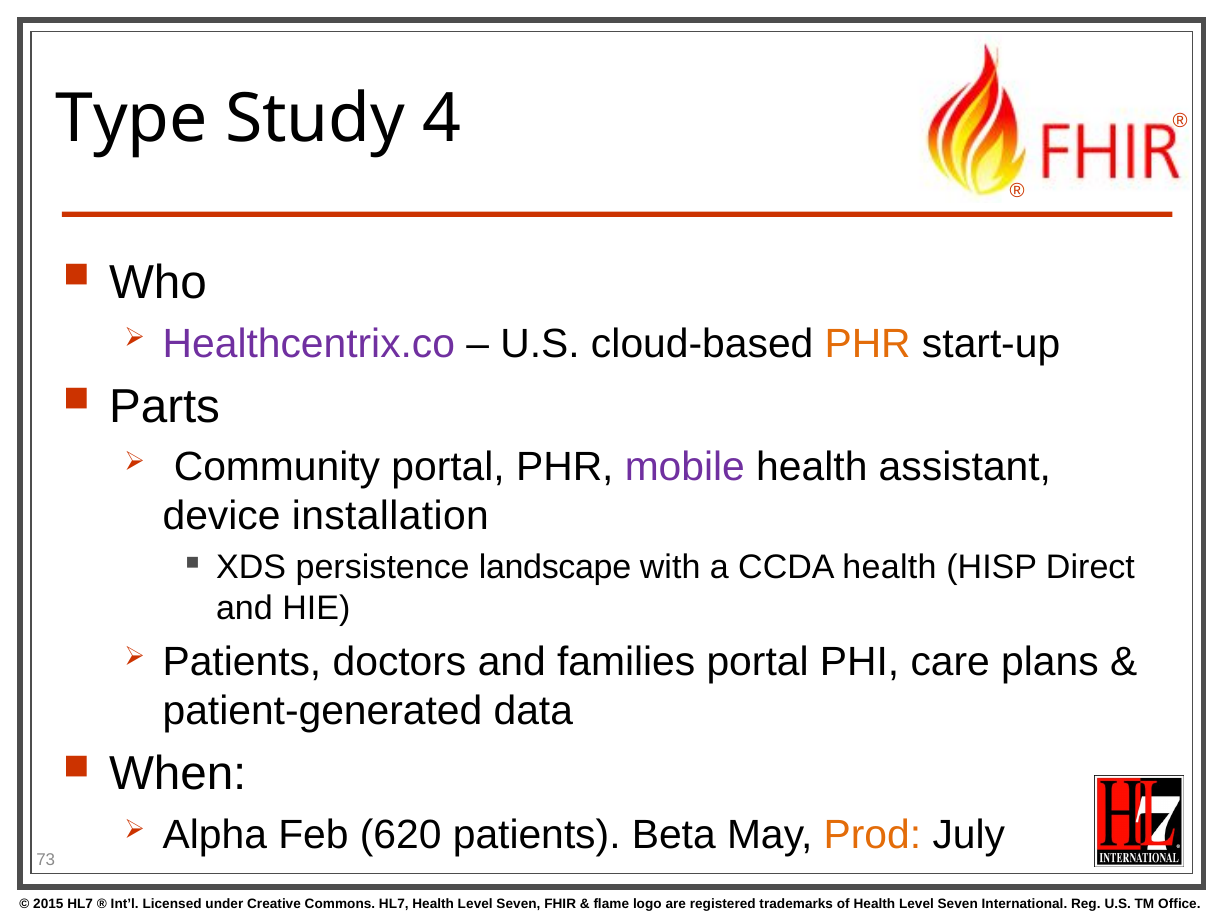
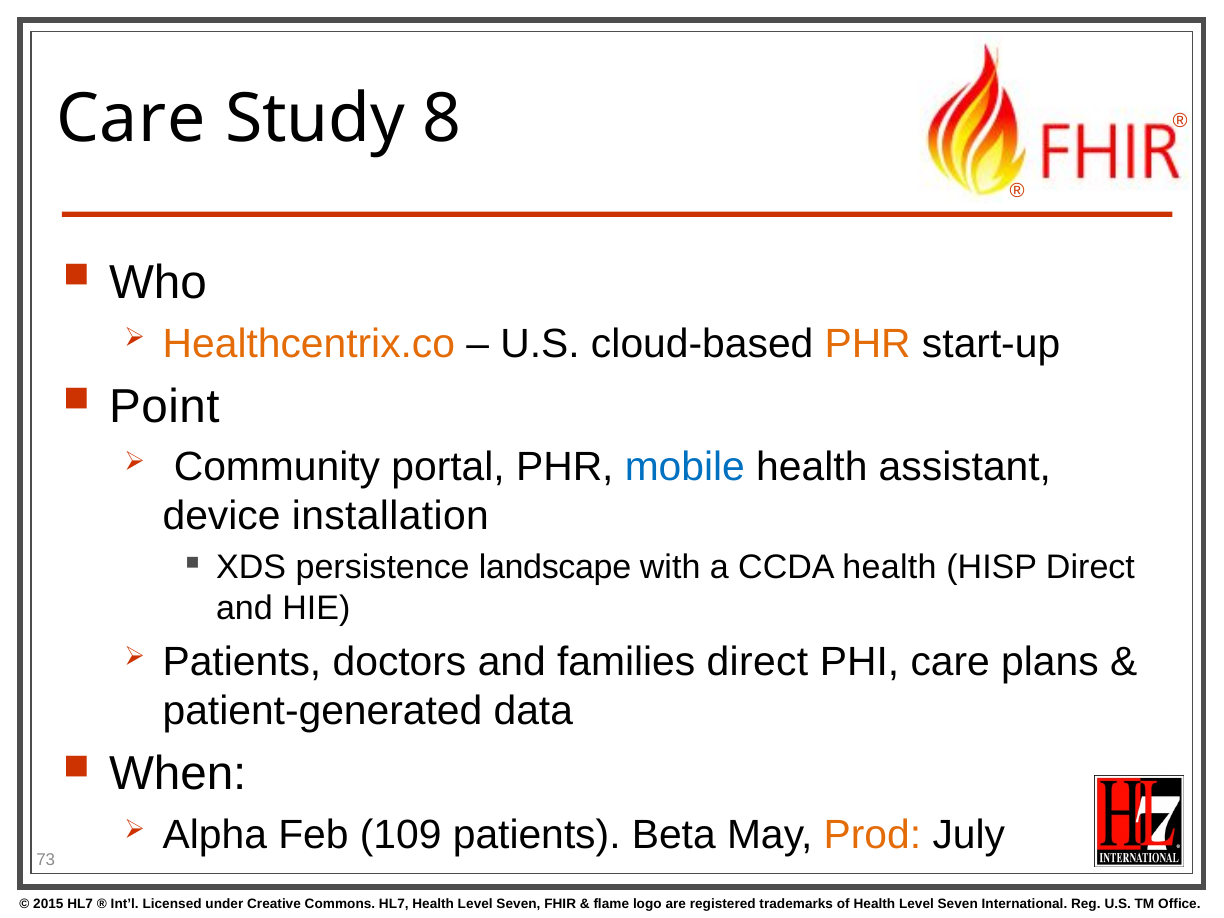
Type at (132, 119): Type -> Care
4: 4 -> 8
Healthcentrix.co colour: purple -> orange
Parts: Parts -> Point
mobile colour: purple -> blue
families portal: portal -> direct
620: 620 -> 109
